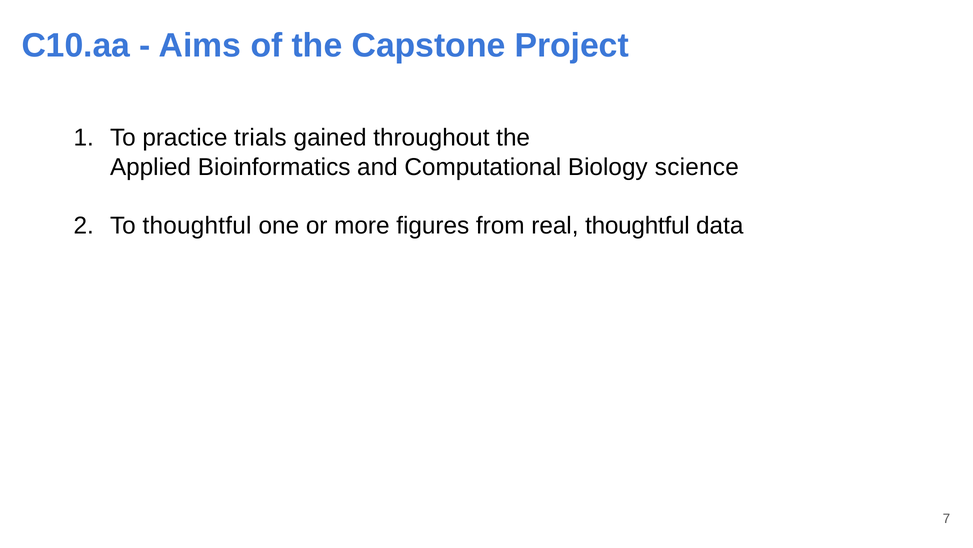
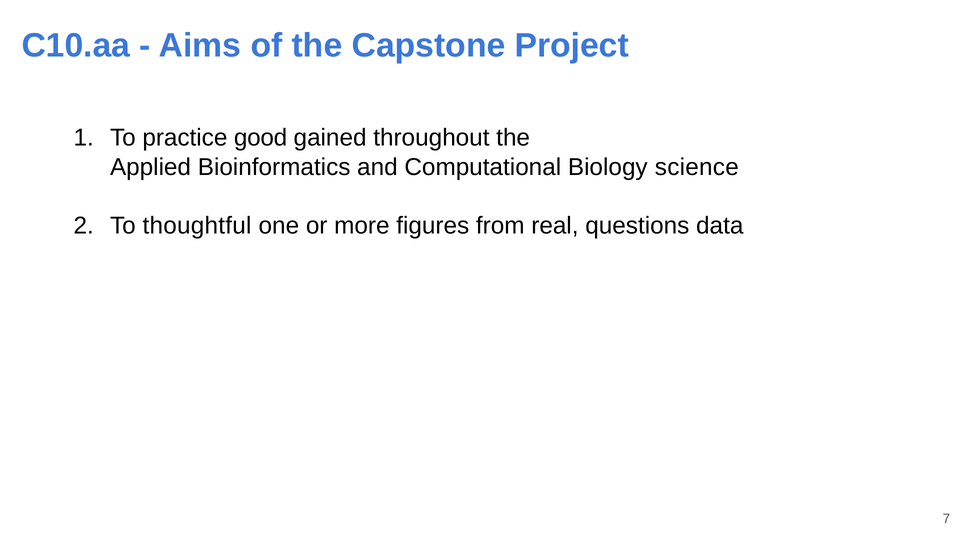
trials: trials -> good
real thoughtful: thoughtful -> questions
